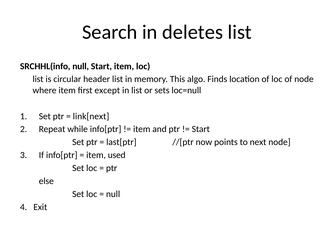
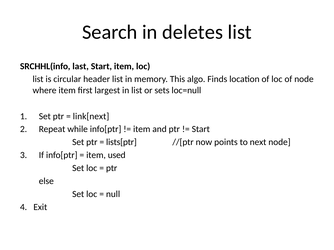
SRCHHL(info null: null -> last
except: except -> largest
last[ptr: last[ptr -> lists[ptr
